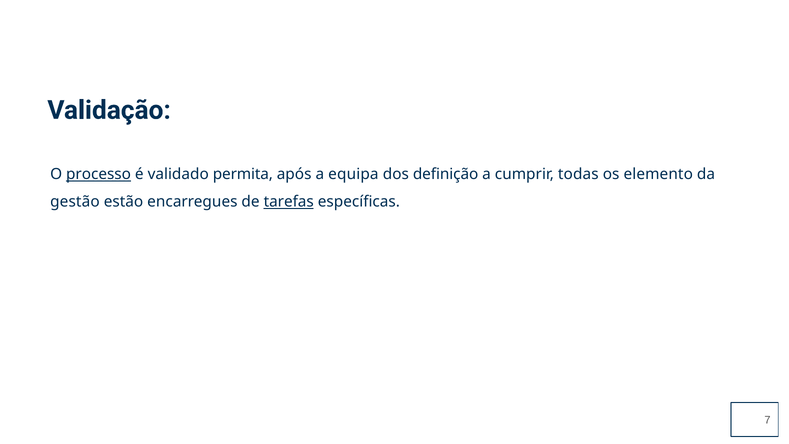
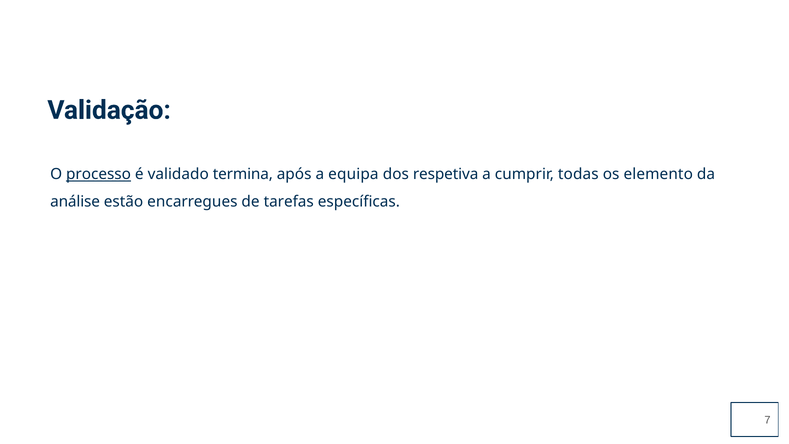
permita: permita -> termina
definição: definição -> respetiva
gestão: gestão -> análise
tarefas underline: present -> none
